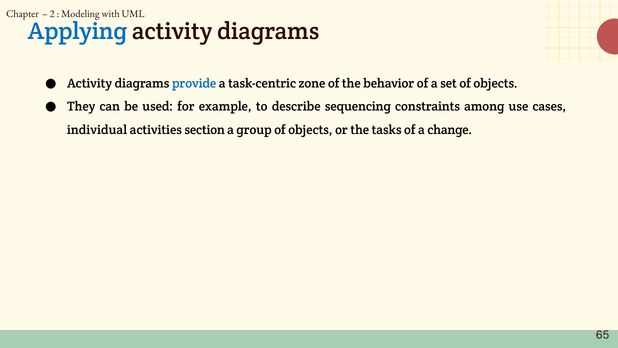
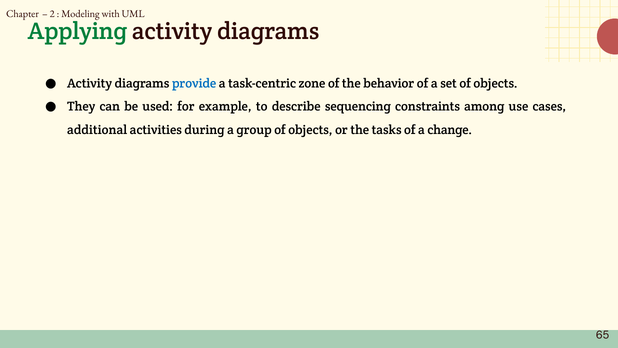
Applying colour: blue -> green
individual: individual -> additional
section: section -> during
